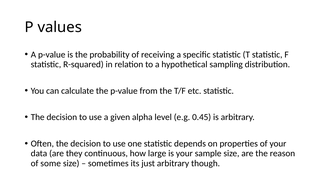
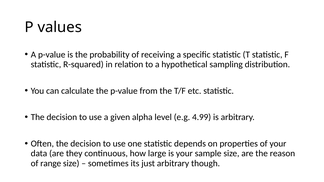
0.45: 0.45 -> 4.99
some: some -> range
